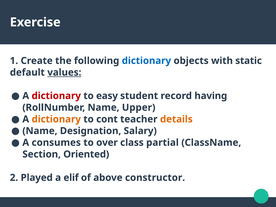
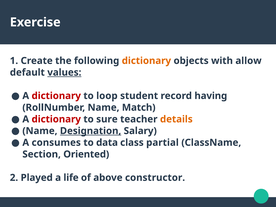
dictionary at (146, 61) colour: blue -> orange
static: static -> allow
easy: easy -> loop
Upper: Upper -> Match
dictionary at (56, 119) colour: orange -> red
cont: cont -> sure
Designation underline: none -> present
over: over -> data
elif: elif -> life
